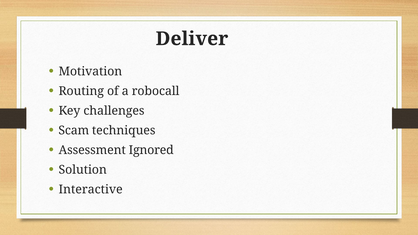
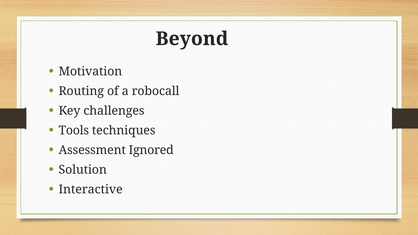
Deliver: Deliver -> Beyond
Scam: Scam -> Tools
